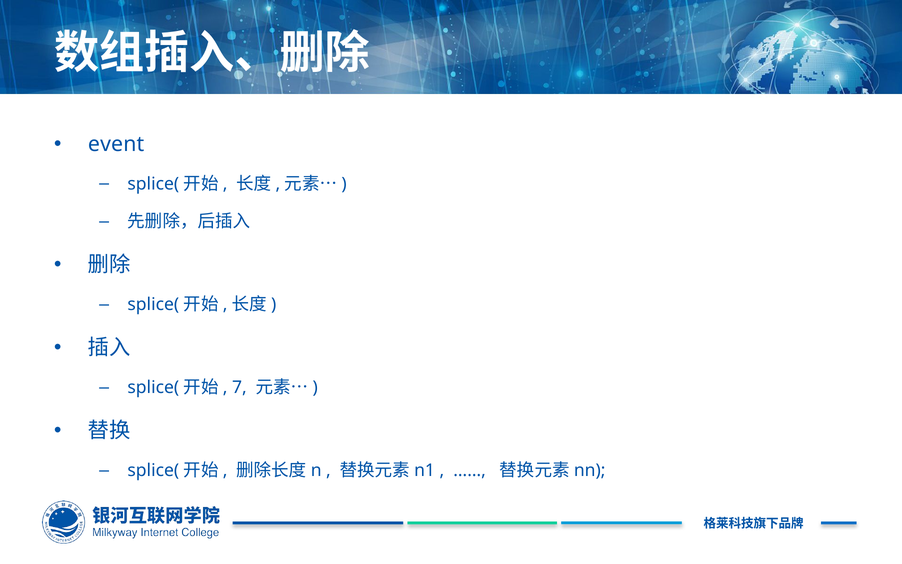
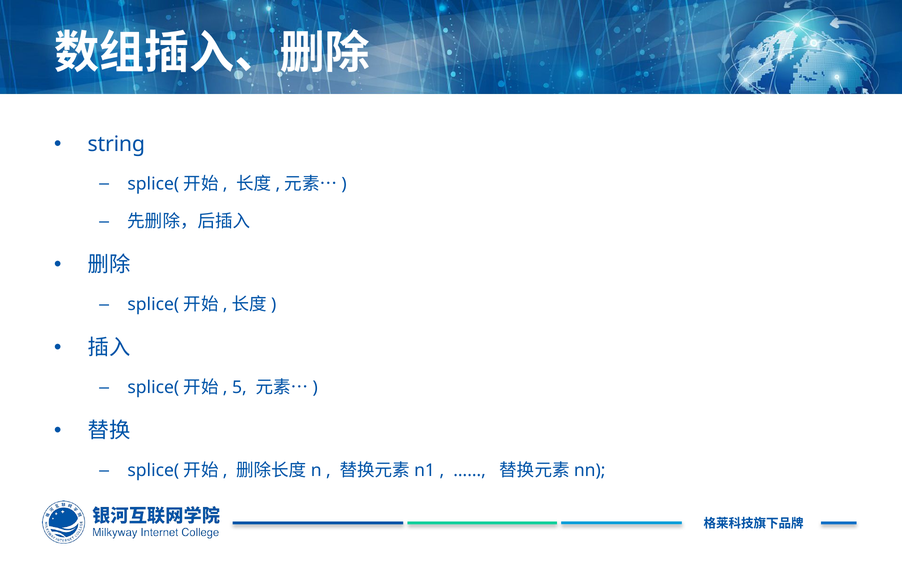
event: event -> string
7: 7 -> 5
